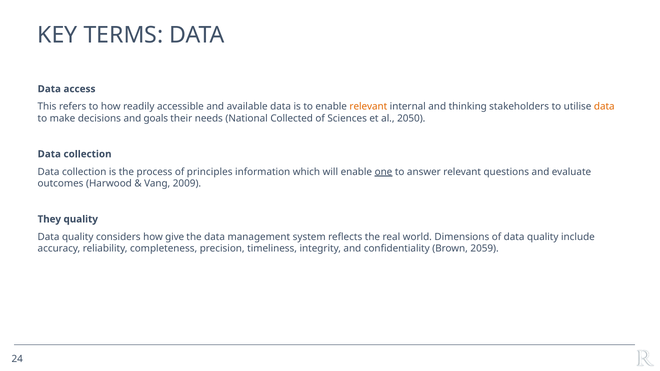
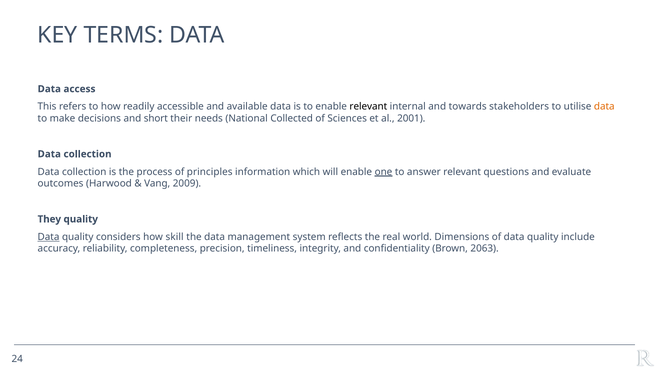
relevant at (368, 107) colour: orange -> black
thinking: thinking -> towards
goals: goals -> short
2050: 2050 -> 2001
Data at (49, 237) underline: none -> present
give: give -> skill
2059: 2059 -> 2063
